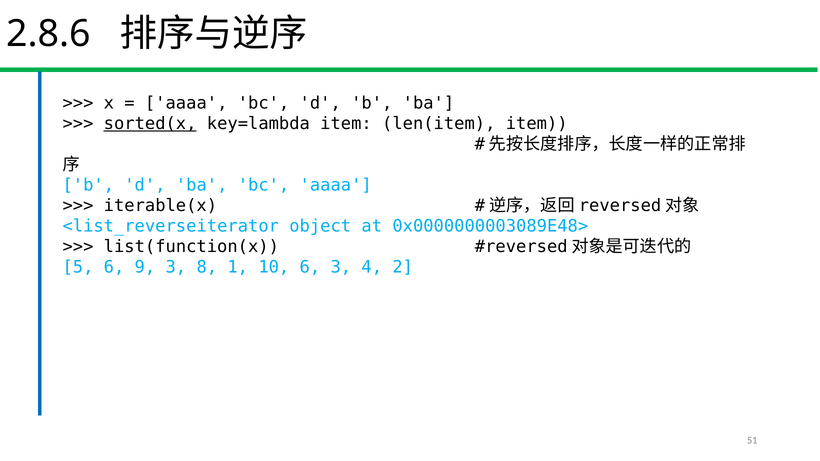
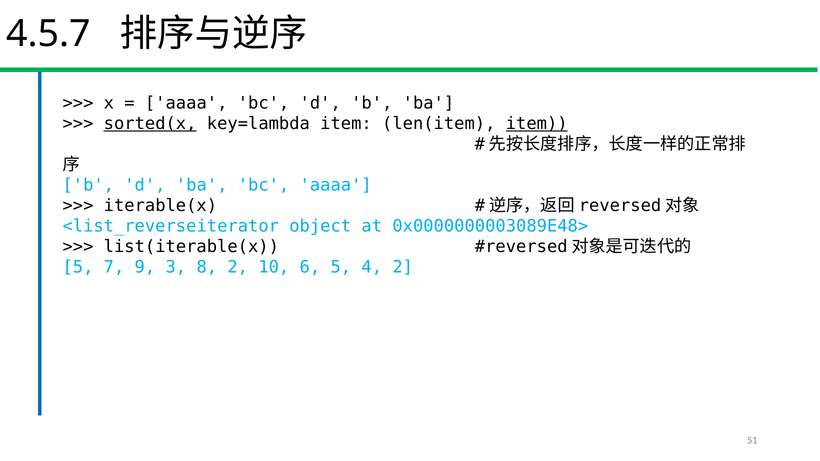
2.8.6: 2.8.6 -> 4.5.7
item at (537, 124) underline: none -> present
list(function(x: list(function(x -> list(iterable(x
5 6: 6 -> 7
8 1: 1 -> 2
6 3: 3 -> 5
